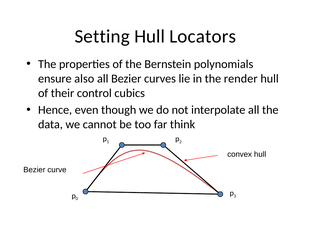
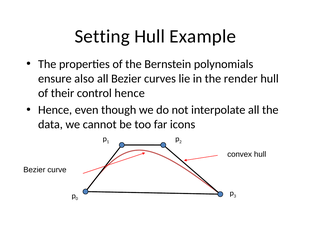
Locators: Locators -> Example
control cubics: cubics -> hence
think: think -> icons
